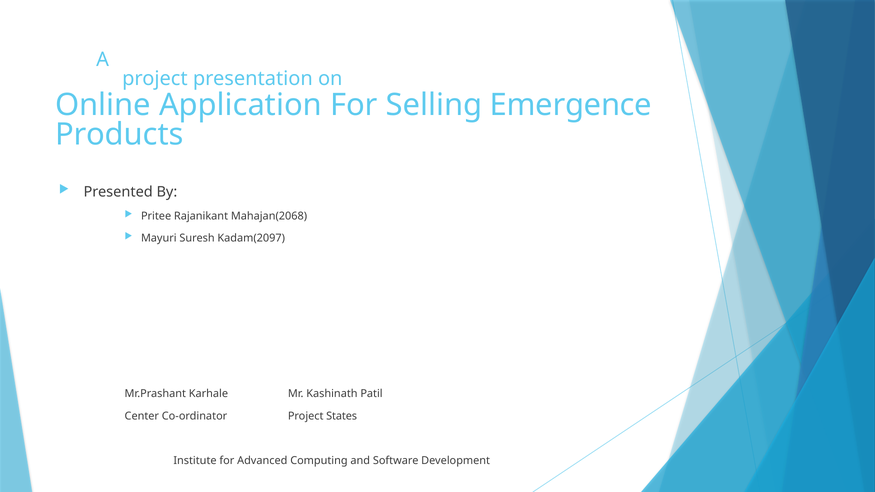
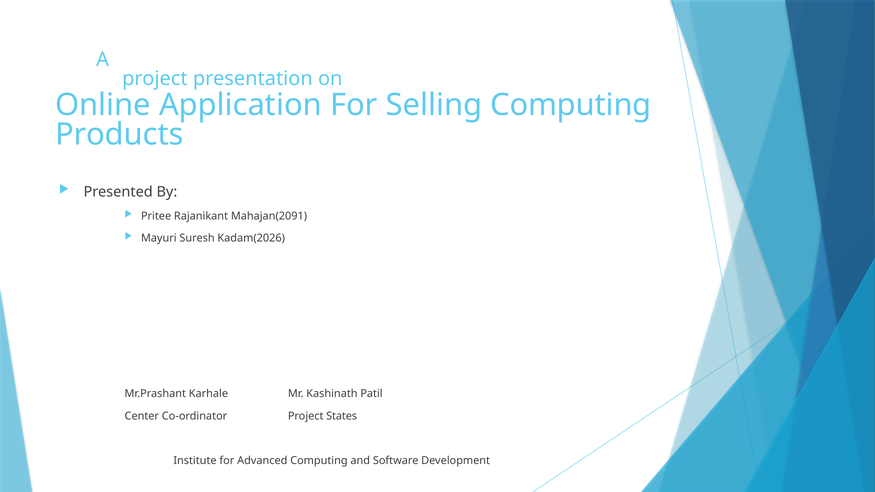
Selling Emergence: Emergence -> Computing
Mahajan(2068: Mahajan(2068 -> Mahajan(2091
Kadam(2097: Kadam(2097 -> Kadam(2026
